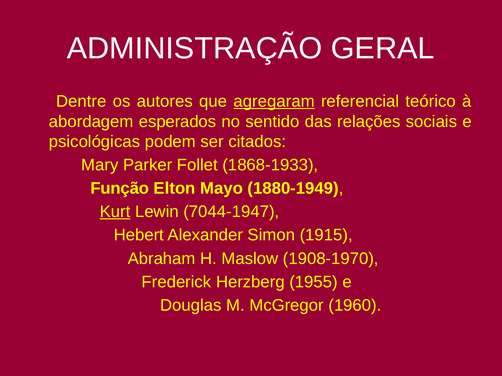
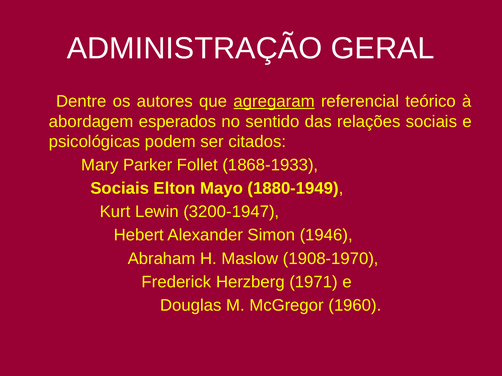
Função at (120, 189): Função -> Sociais
Kurt underline: present -> none
7044-1947: 7044-1947 -> 3200-1947
1915: 1915 -> 1946
1955: 1955 -> 1971
